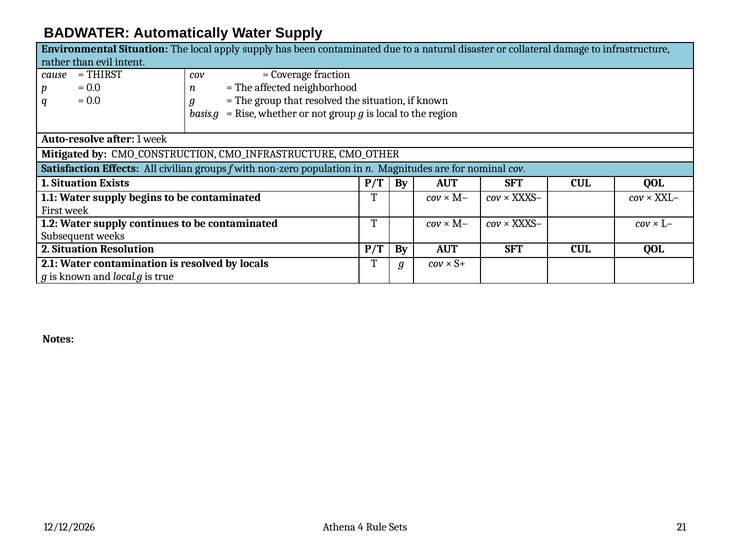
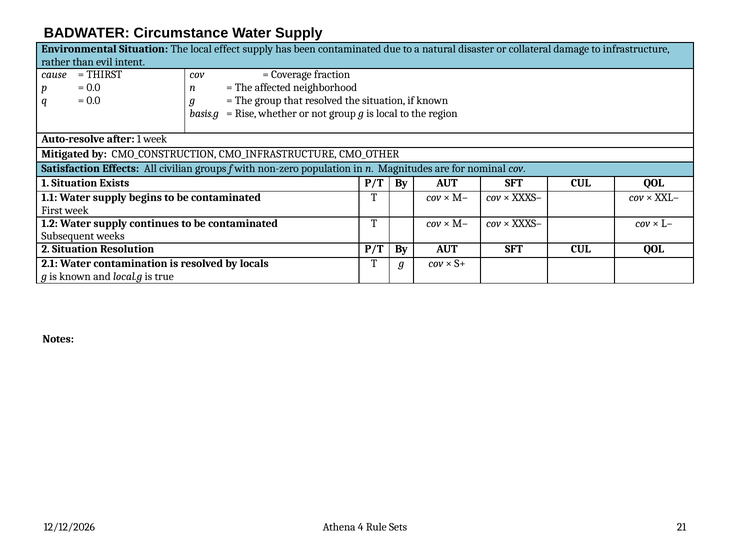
Automatically: Automatically -> Circumstance
apply: apply -> effect
